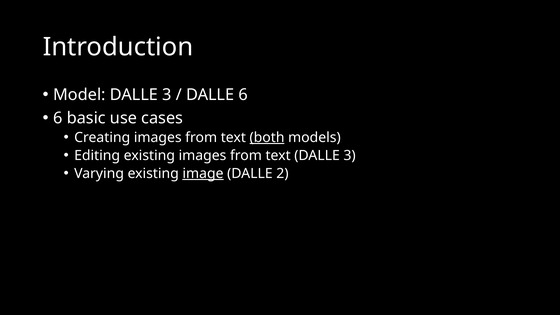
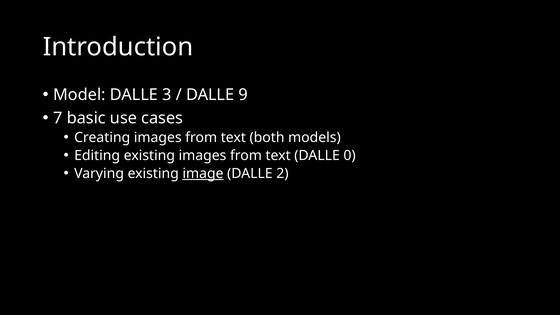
DALLE 6: 6 -> 9
6 at (58, 118): 6 -> 7
both underline: present -> none
text DALLE 3: 3 -> 0
